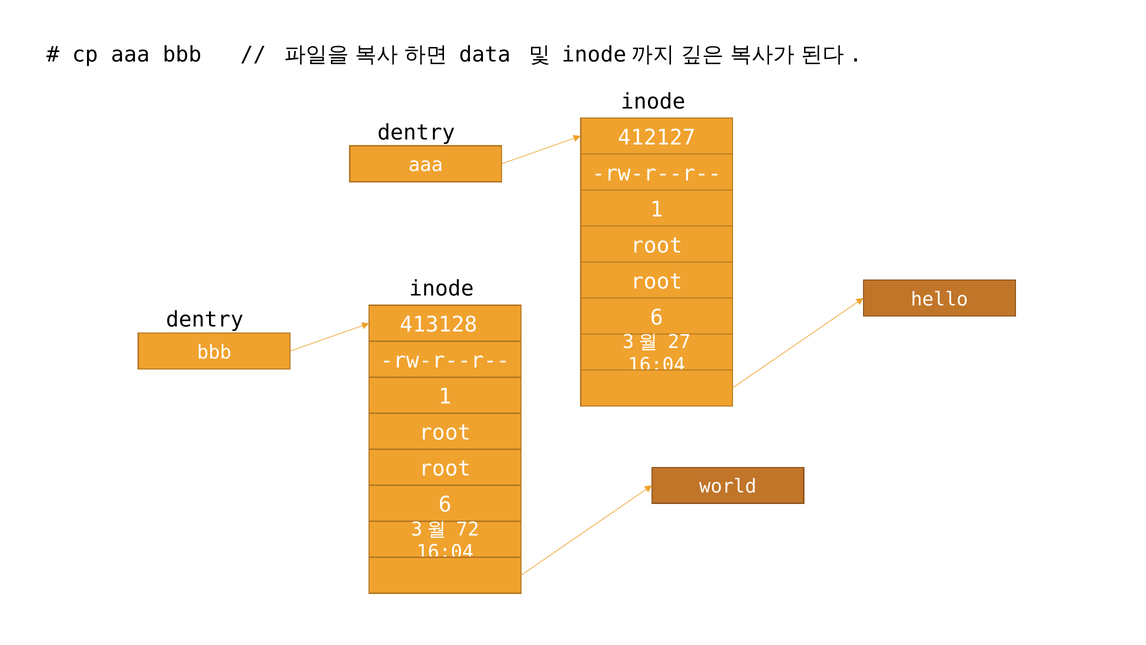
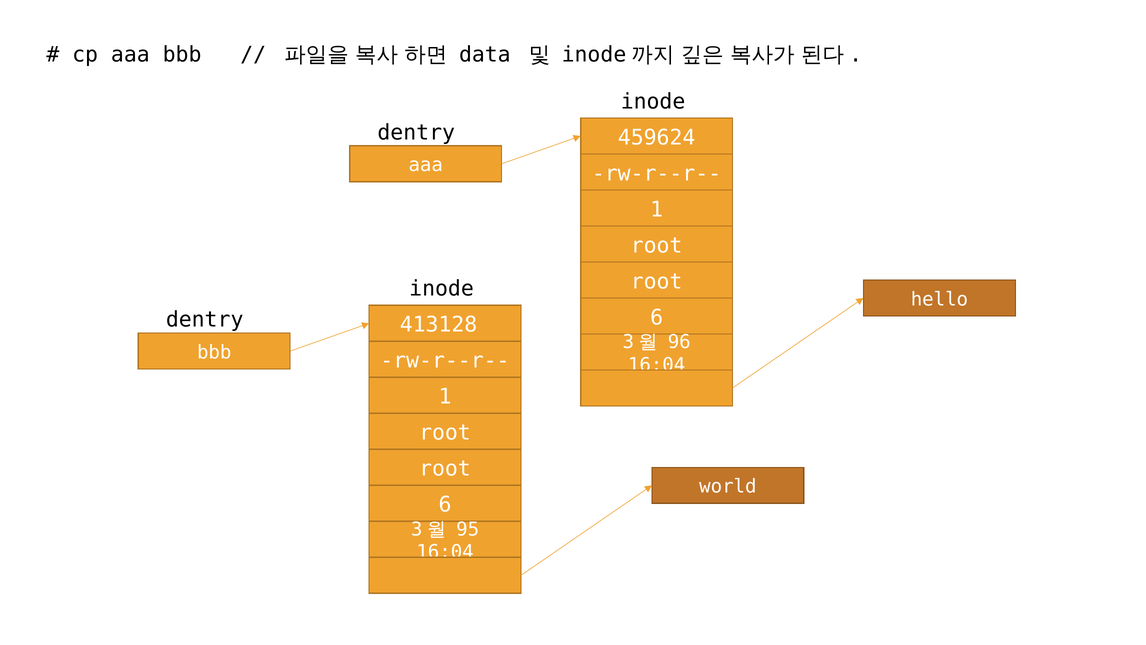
412127: 412127 -> 459624
27: 27 -> 96
72: 72 -> 95
